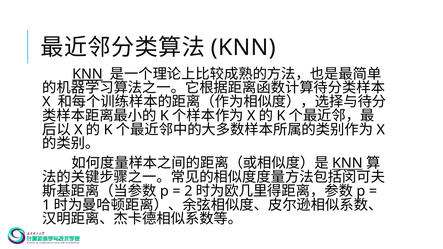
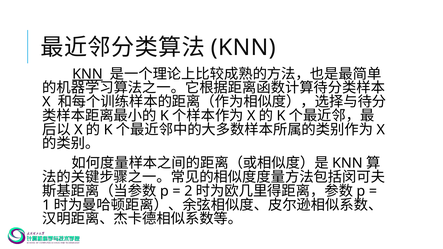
KNN at (347, 163) underline: present -> none
